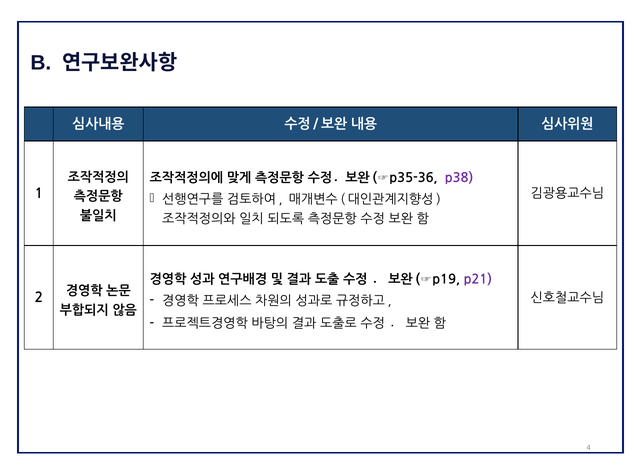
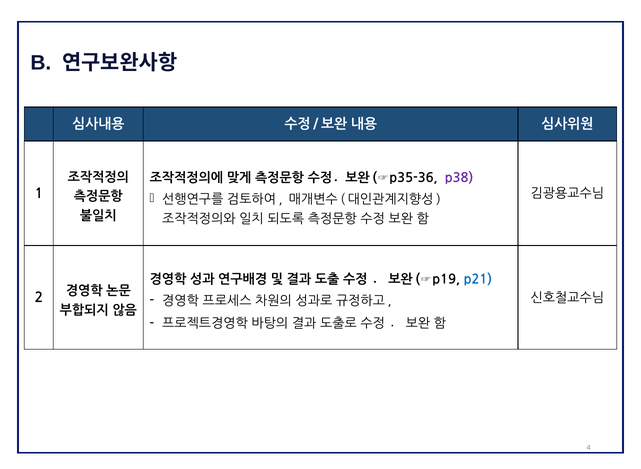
p21 colour: purple -> blue
